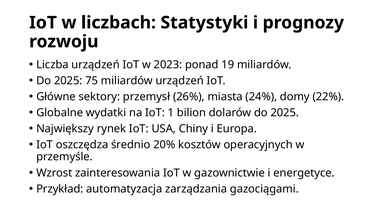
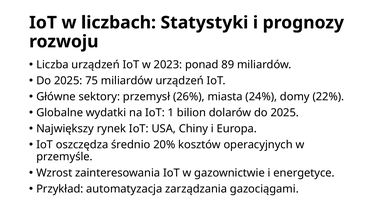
19: 19 -> 89
